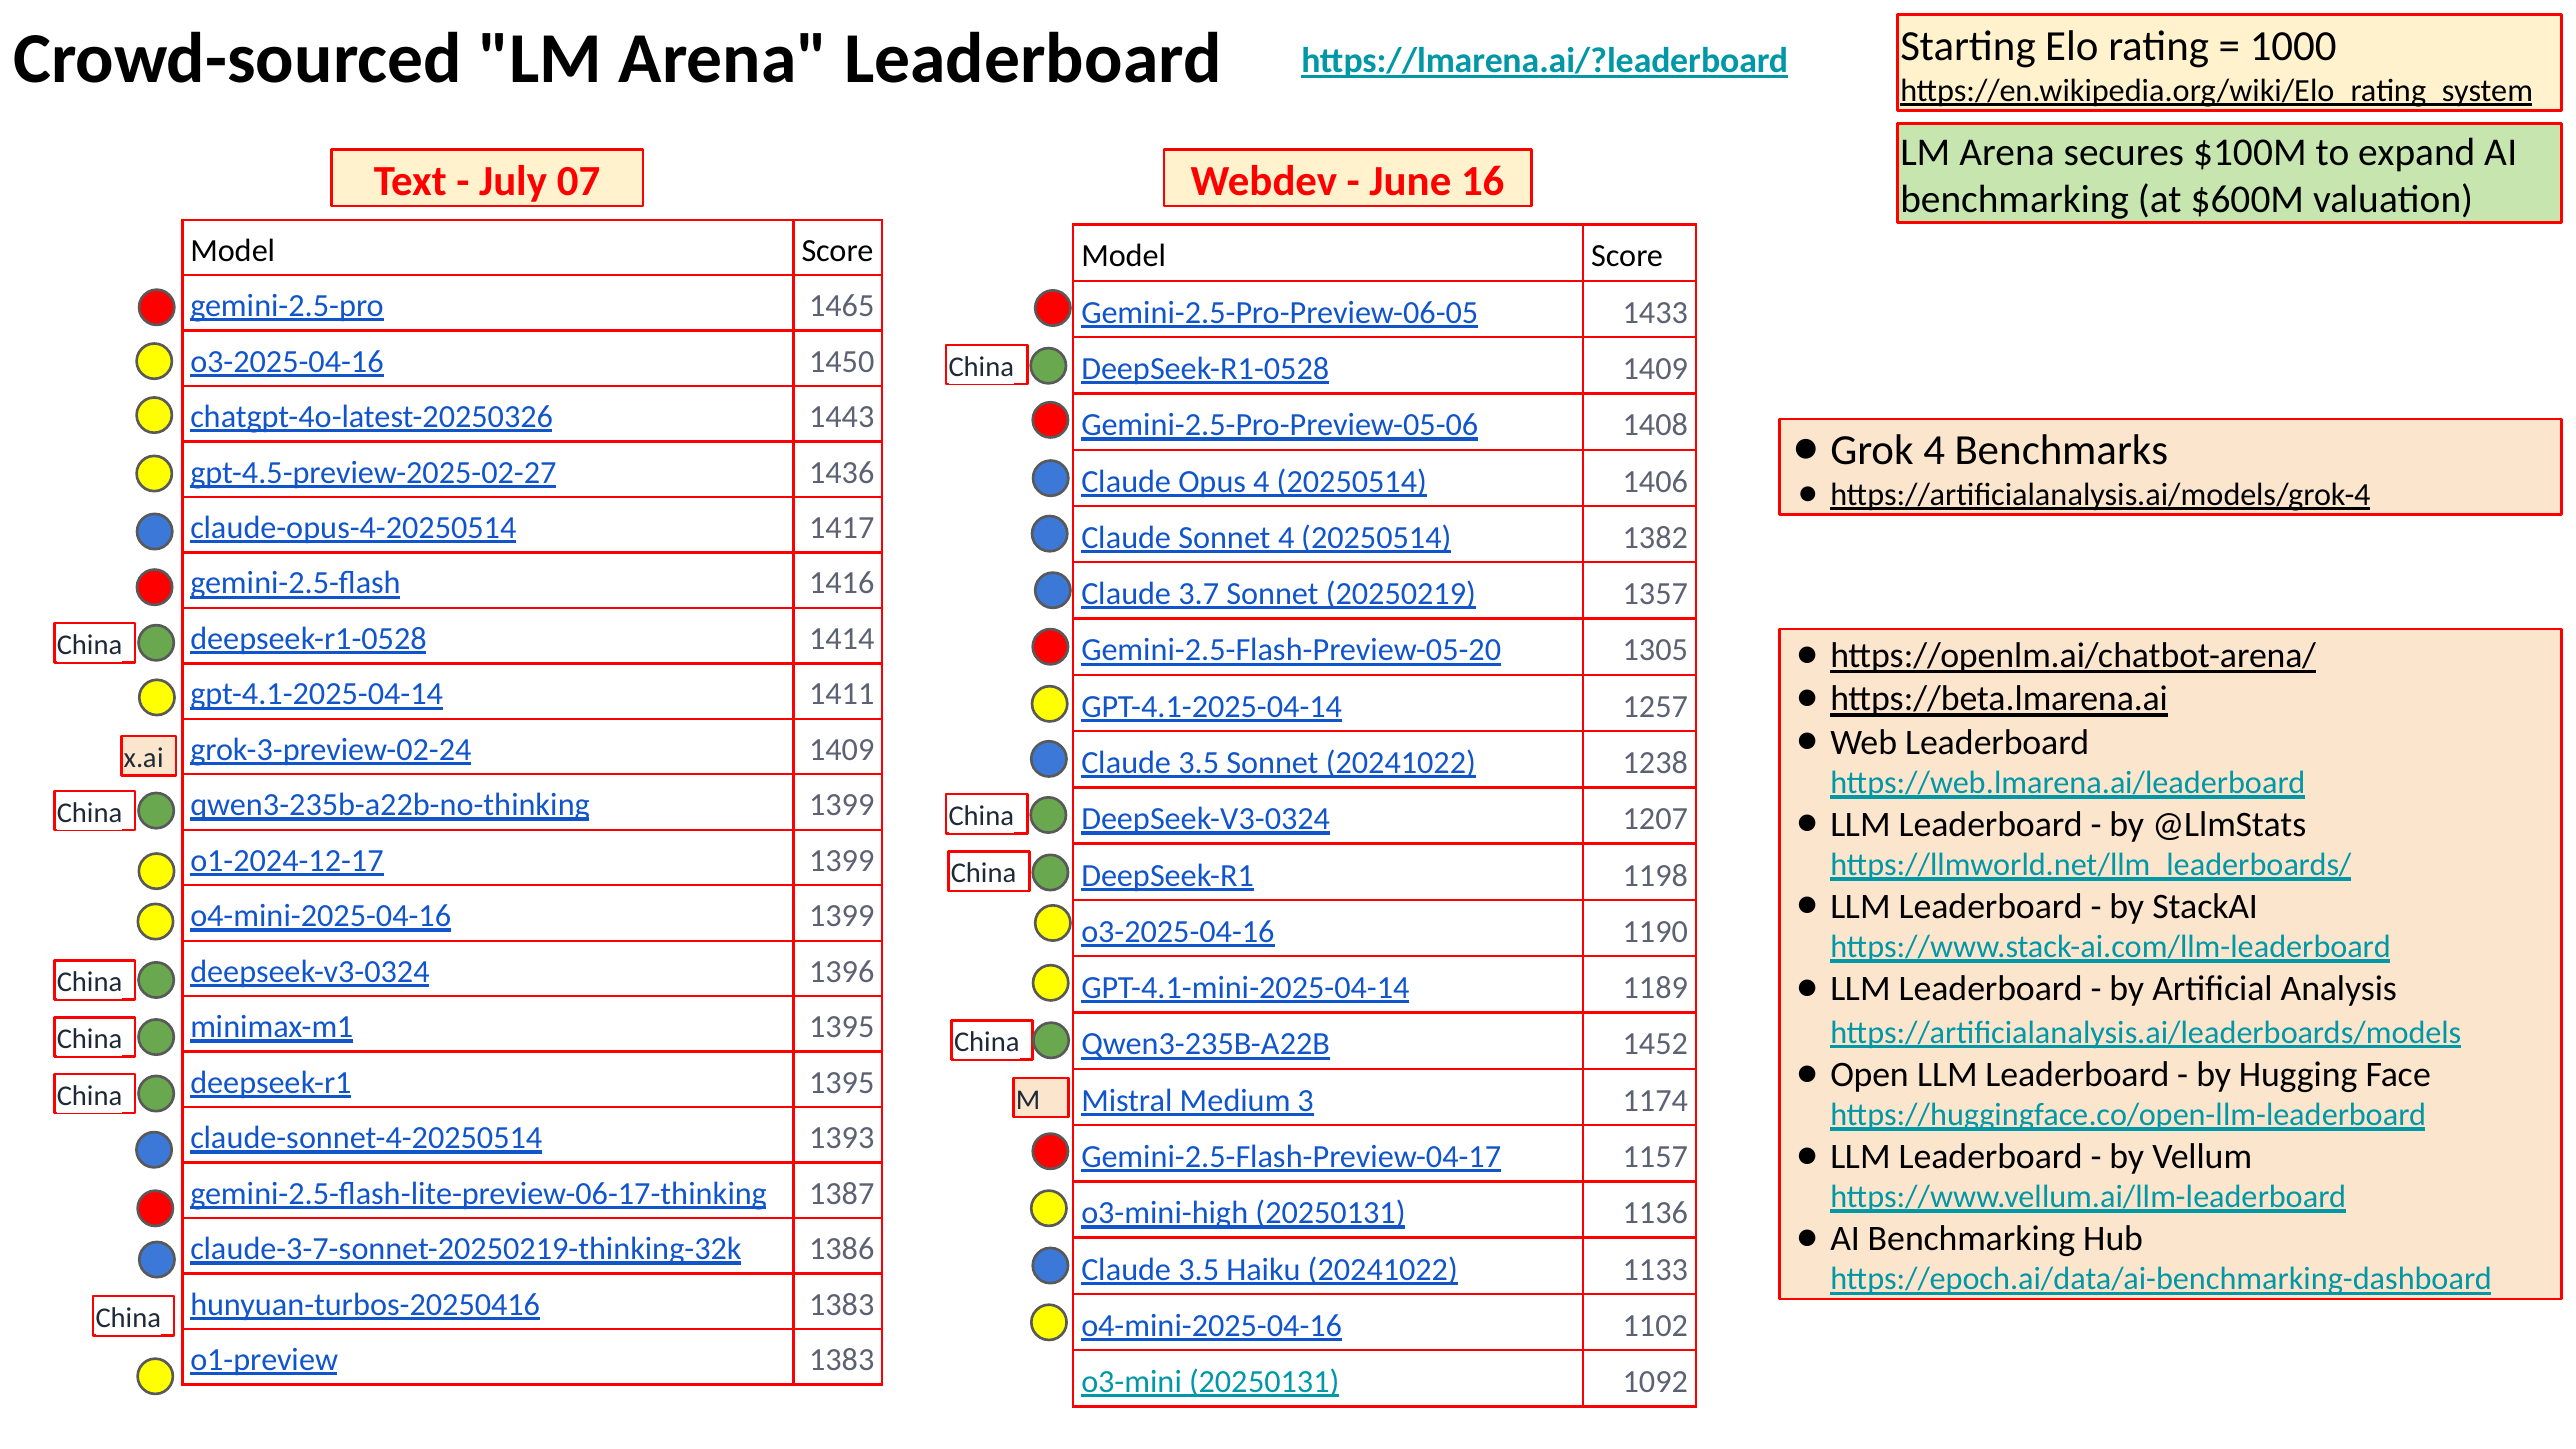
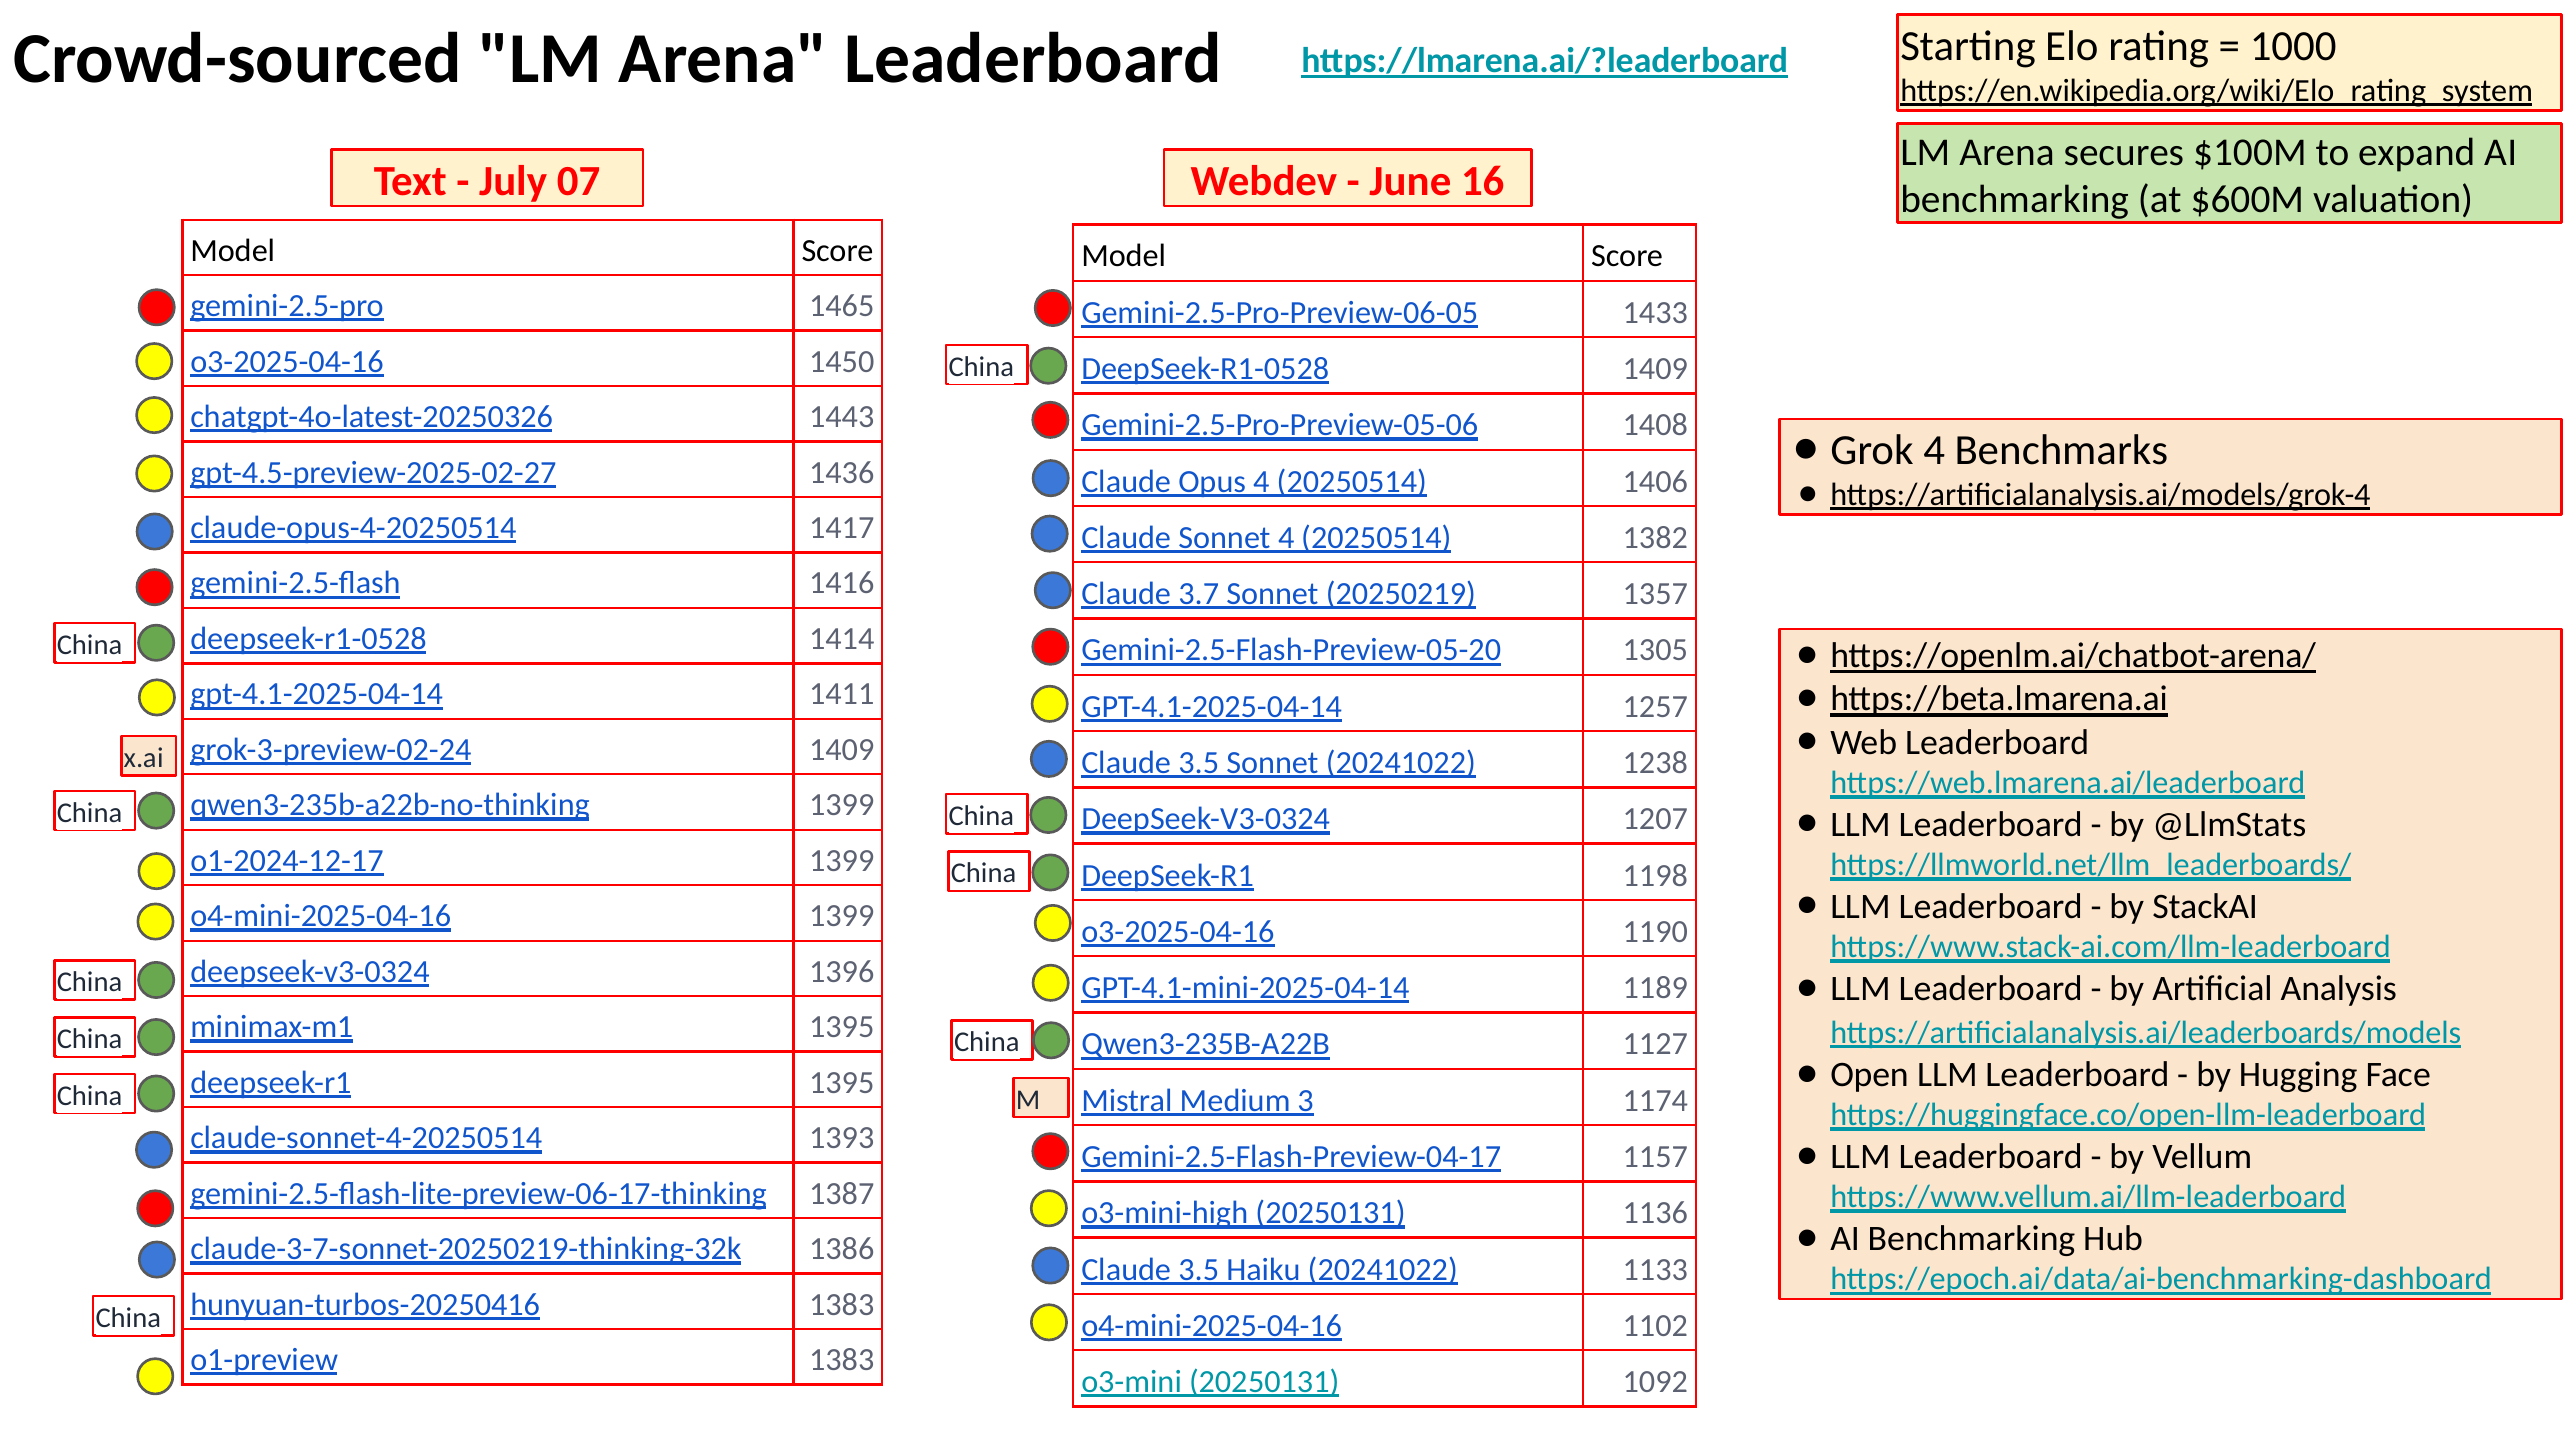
1452: 1452 -> 1127
